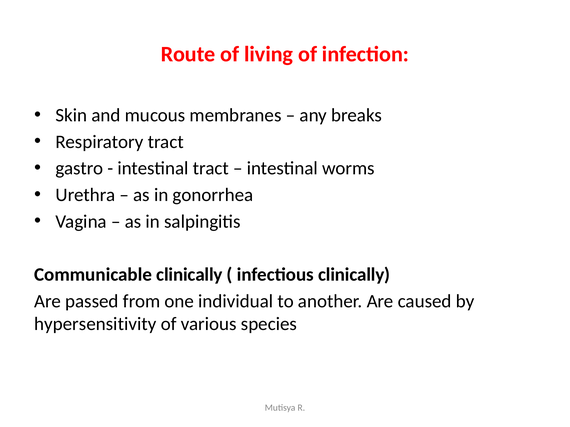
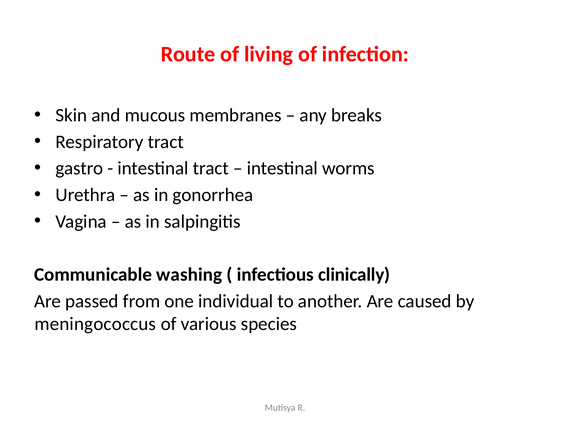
Communicable clinically: clinically -> washing
hypersensitivity: hypersensitivity -> meningococcus
